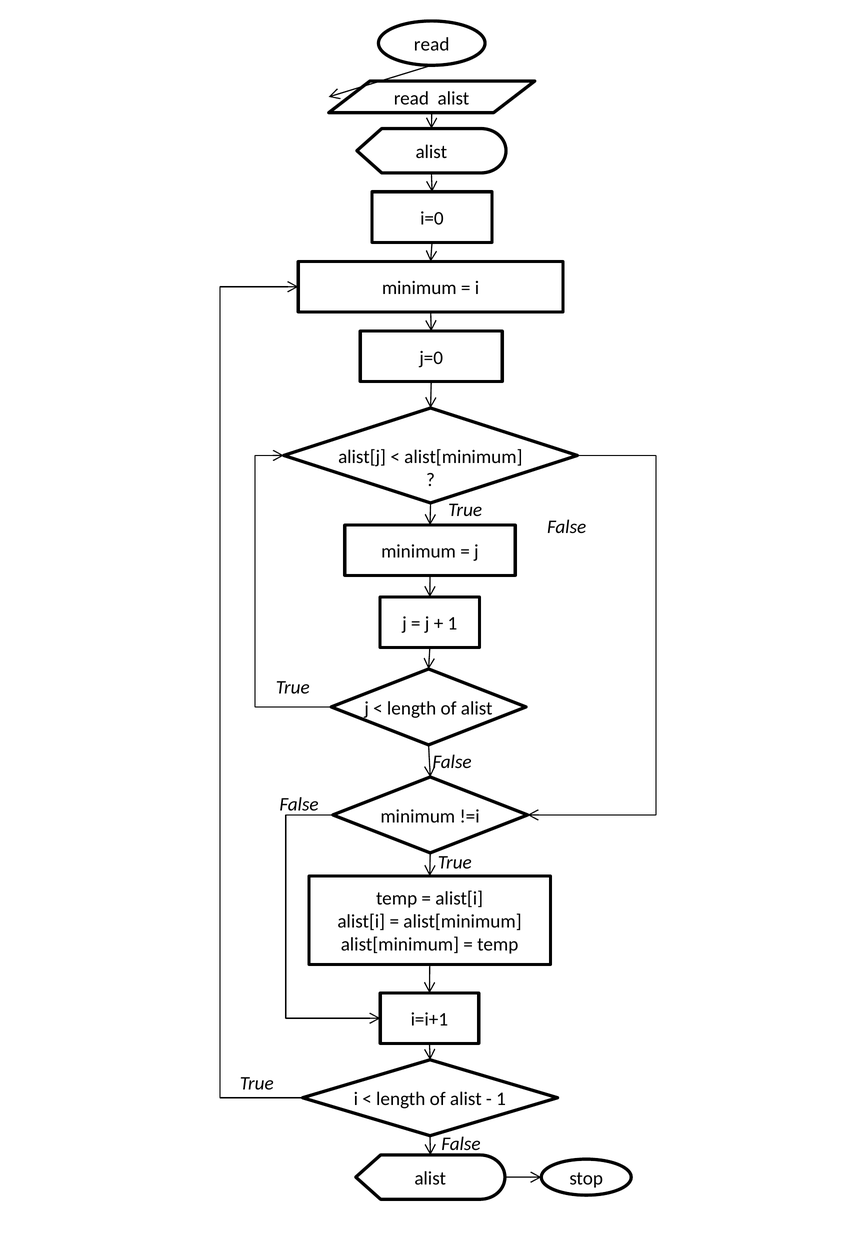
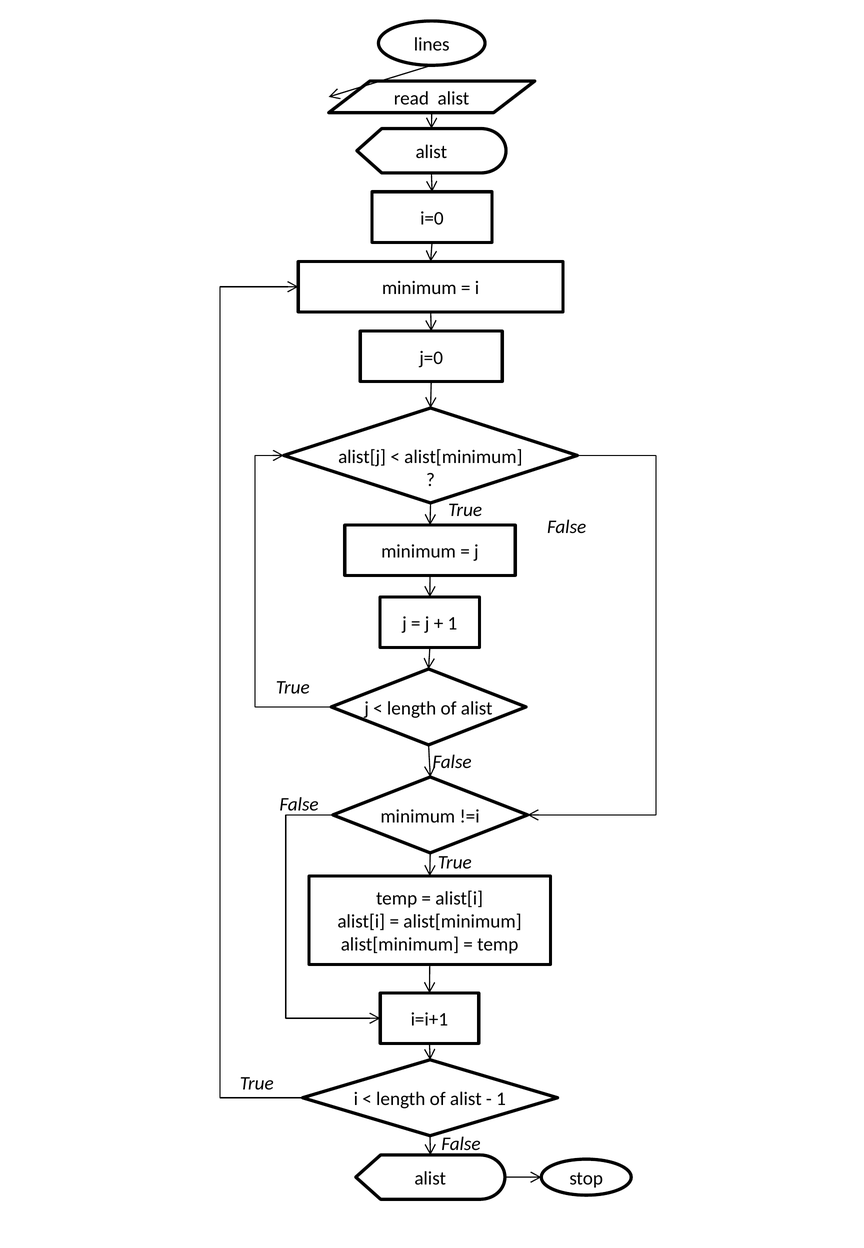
read at (432, 44): read -> lines
